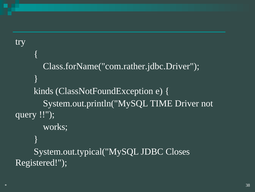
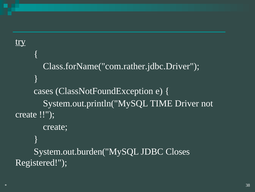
try underline: none -> present
kinds: kinds -> cases
query at (26, 114): query -> create
works at (55, 126): works -> create
System.out.typical("MySQL: System.out.typical("MySQL -> System.out.burden("MySQL
